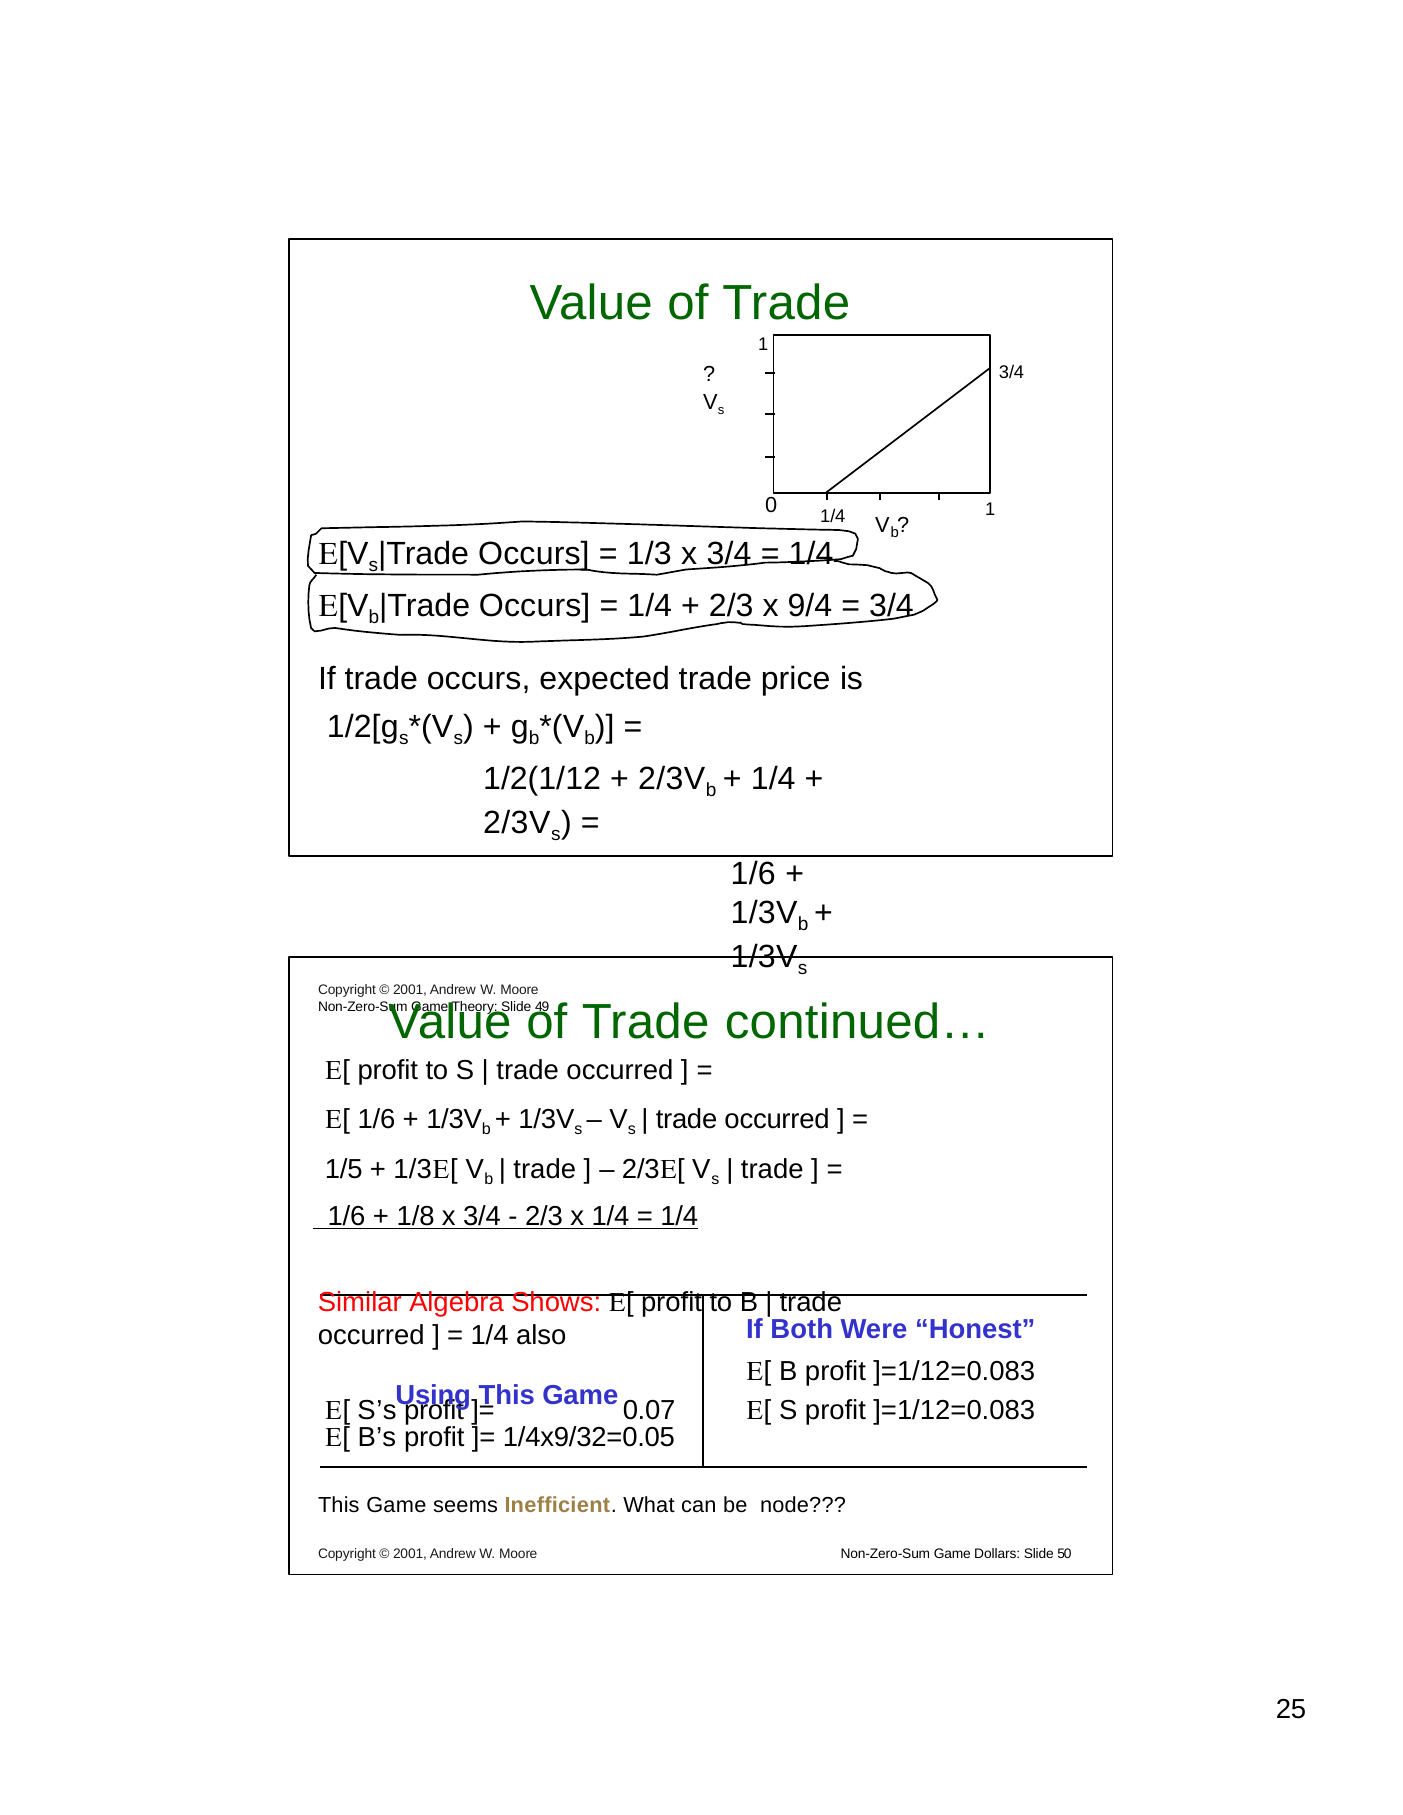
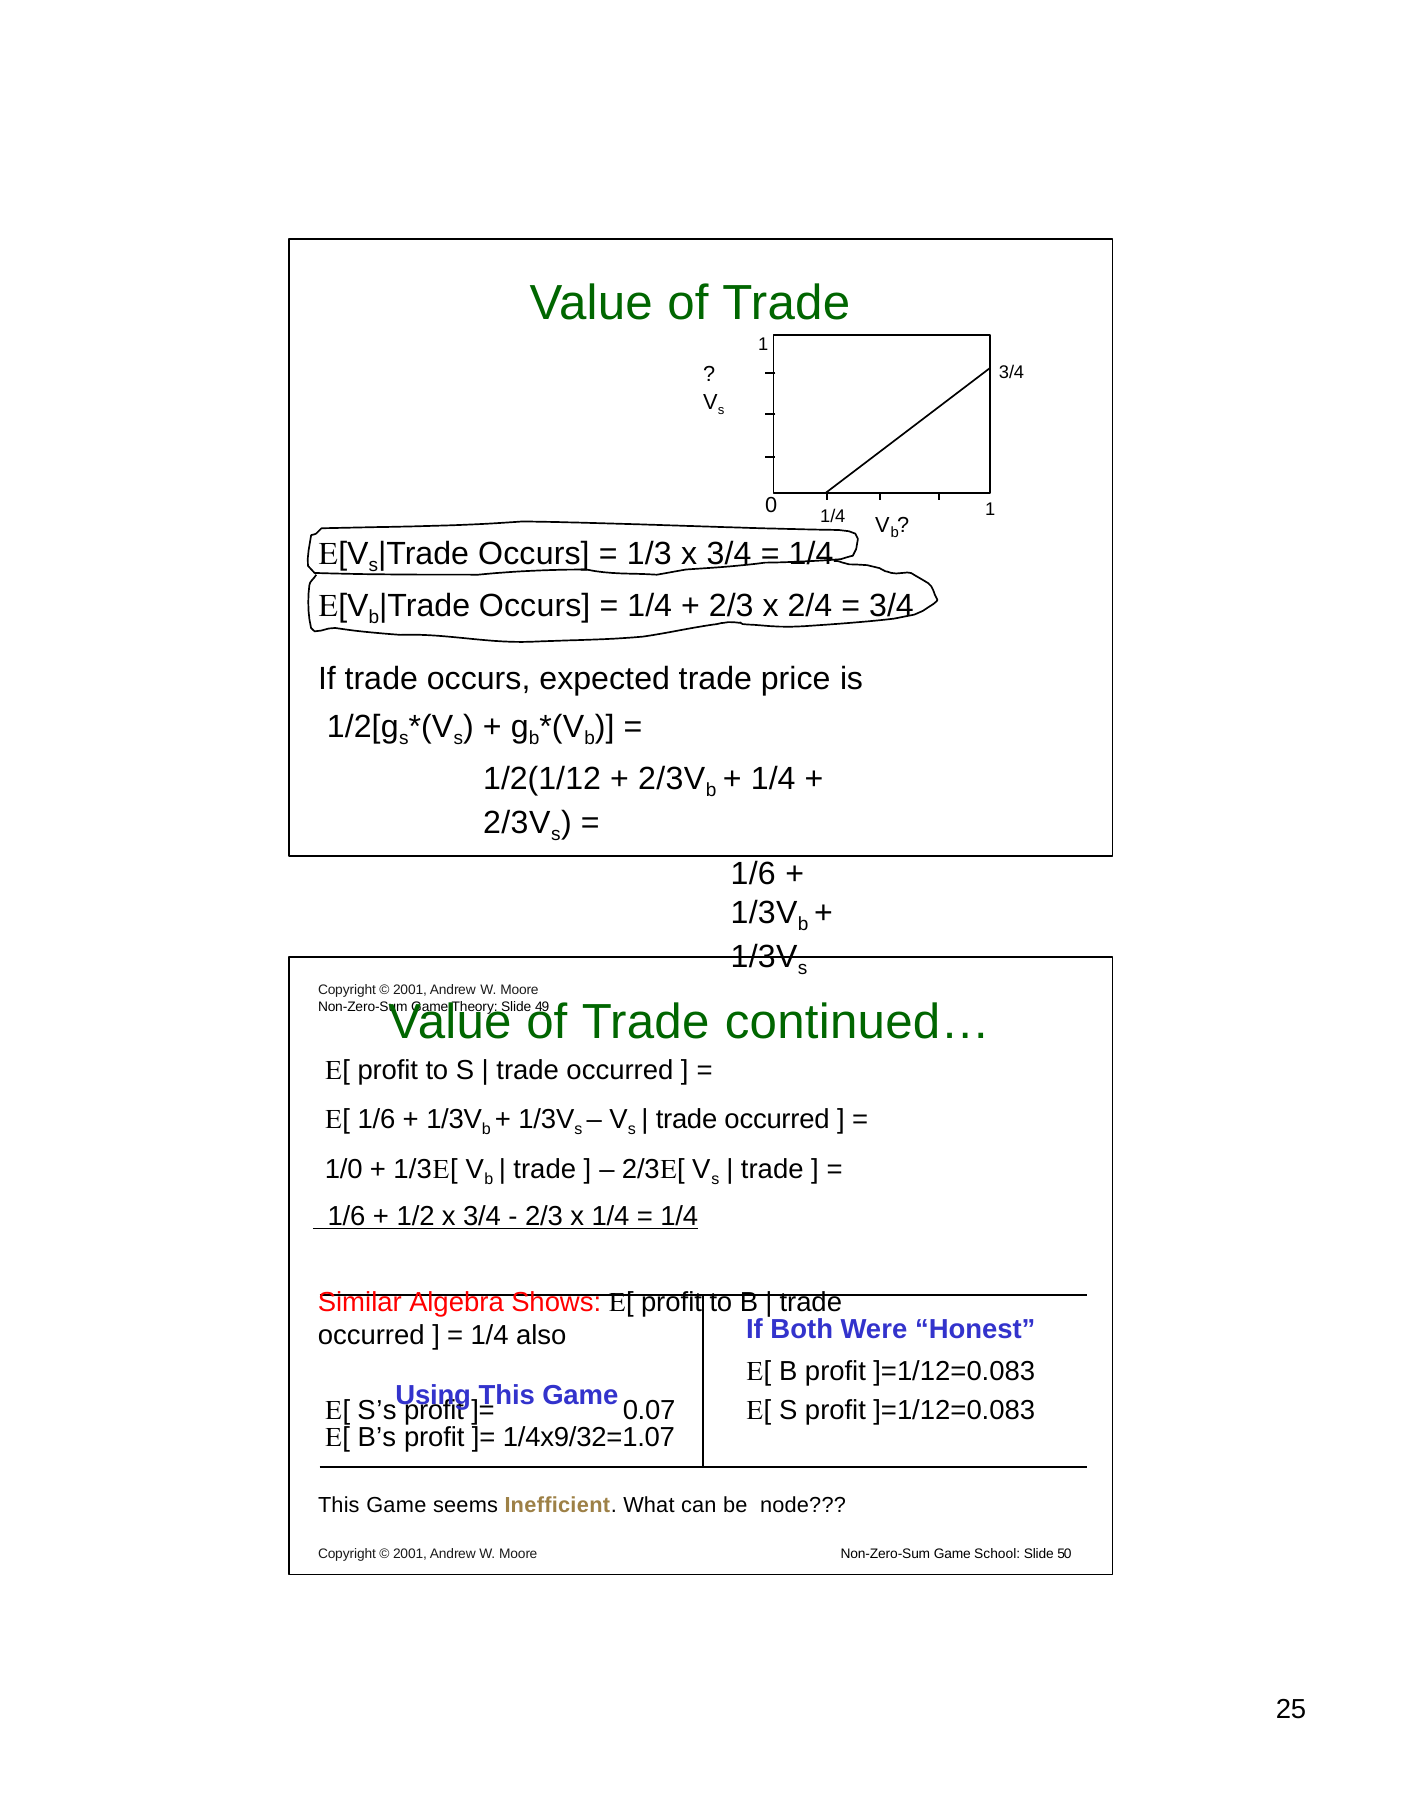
9/4: 9/4 -> 2/4
1/5: 1/5 -> 1/0
1/8: 1/8 -> 1/2
1/4x9/32=0.05: 1/4x9/32=0.05 -> 1/4x9/32=1.07
Dollars: Dollars -> School
